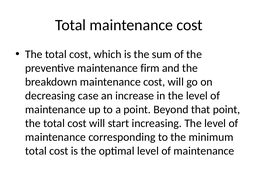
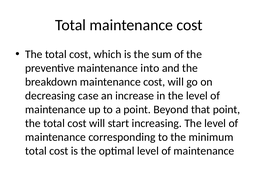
firm: firm -> into
